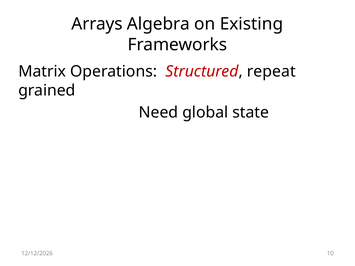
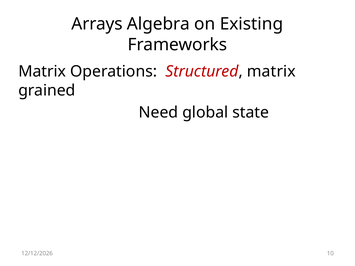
Structured repeat: repeat -> matrix
